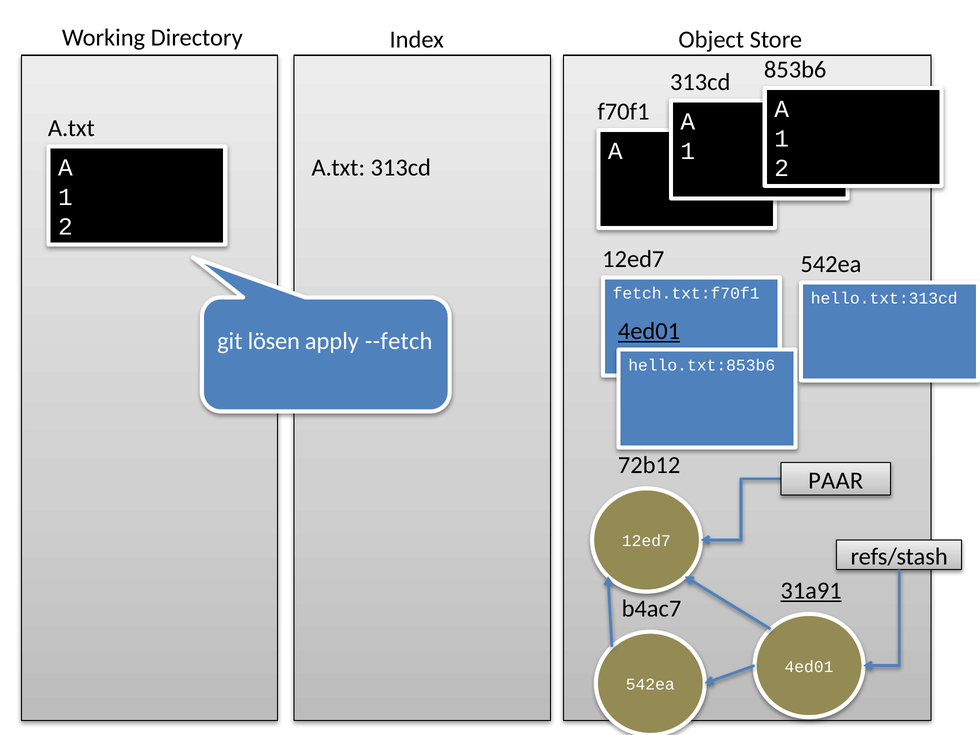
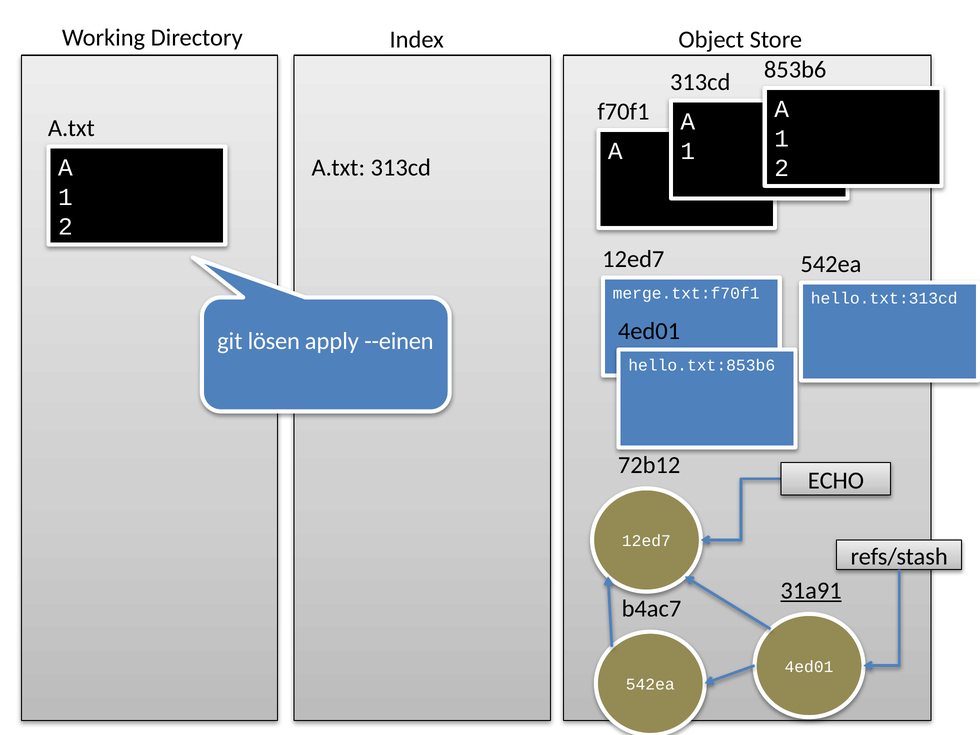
fetch.txt:f70f1: fetch.txt:f70f1 -> merge.txt:f70f1
4ed01 at (649, 331) underline: present -> none
--fetch: --fetch -> --einen
PAAR: PAAR -> ECHO
